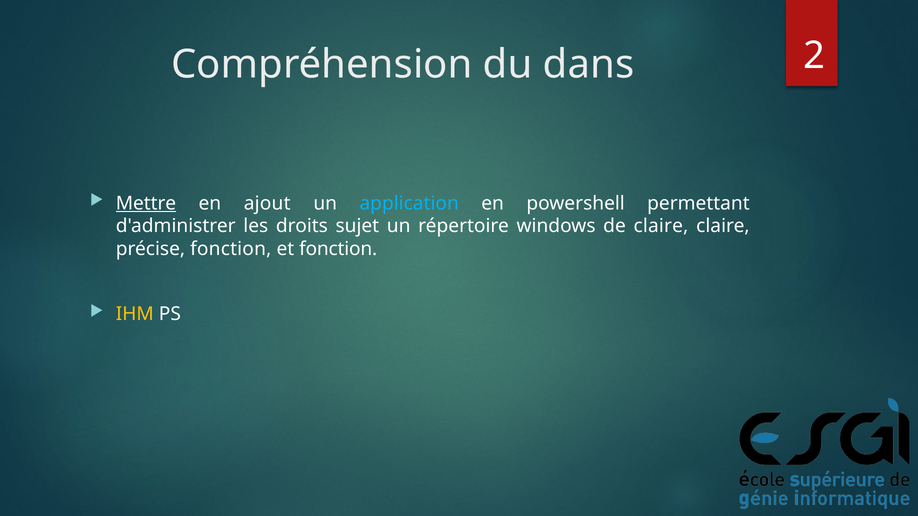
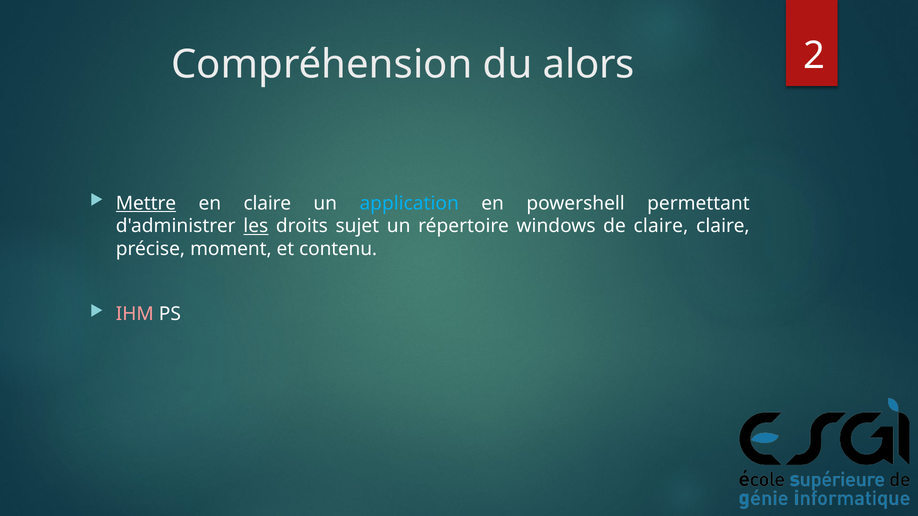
dans: dans -> alors
en ajout: ajout -> claire
les underline: none -> present
précise fonction: fonction -> moment
et fonction: fonction -> contenu
IHM colour: yellow -> pink
